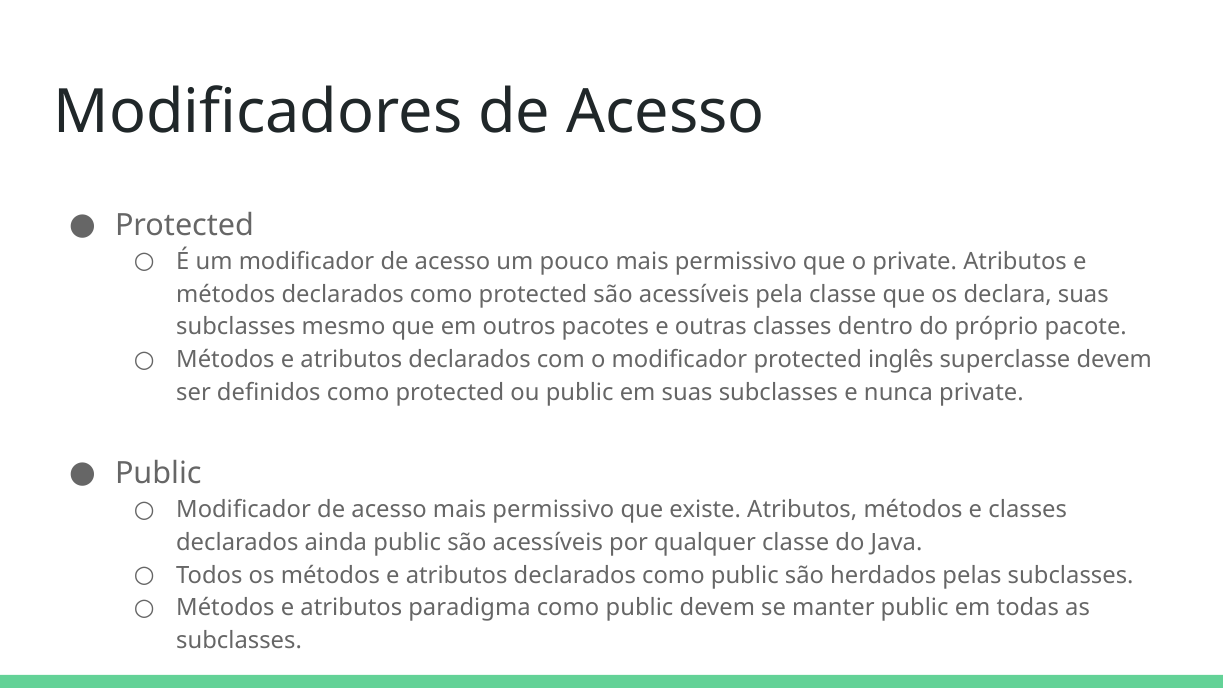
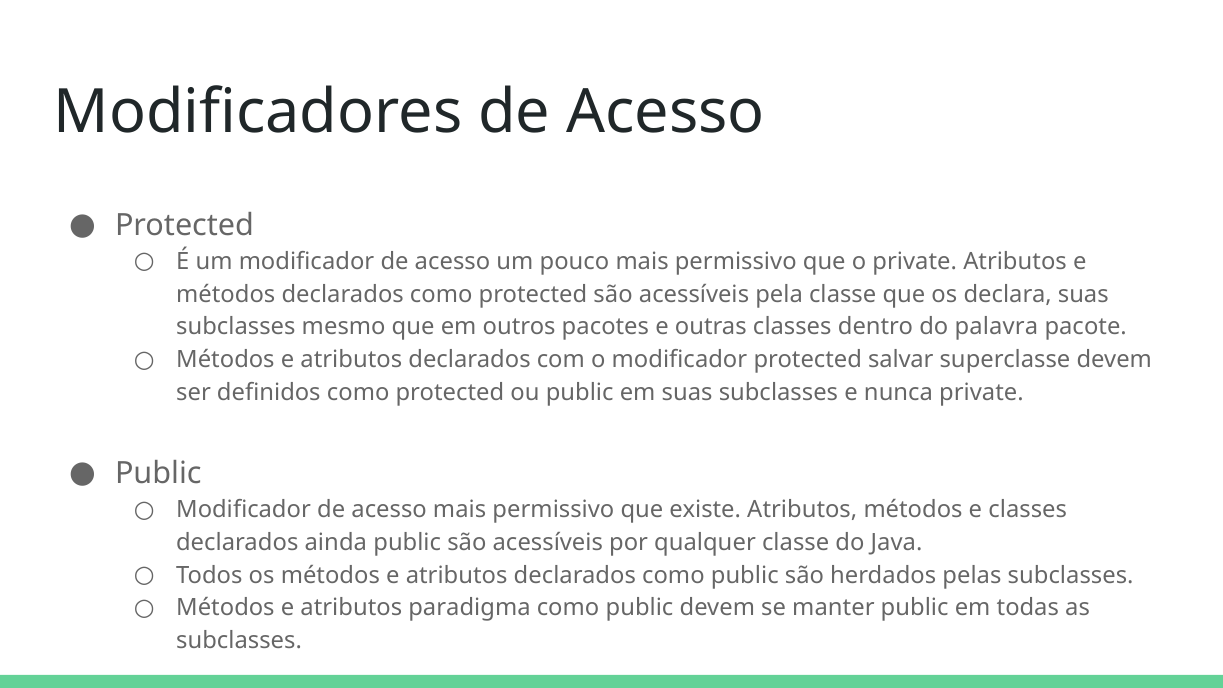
próprio: próprio -> palavra
inglês: inglês -> salvar
